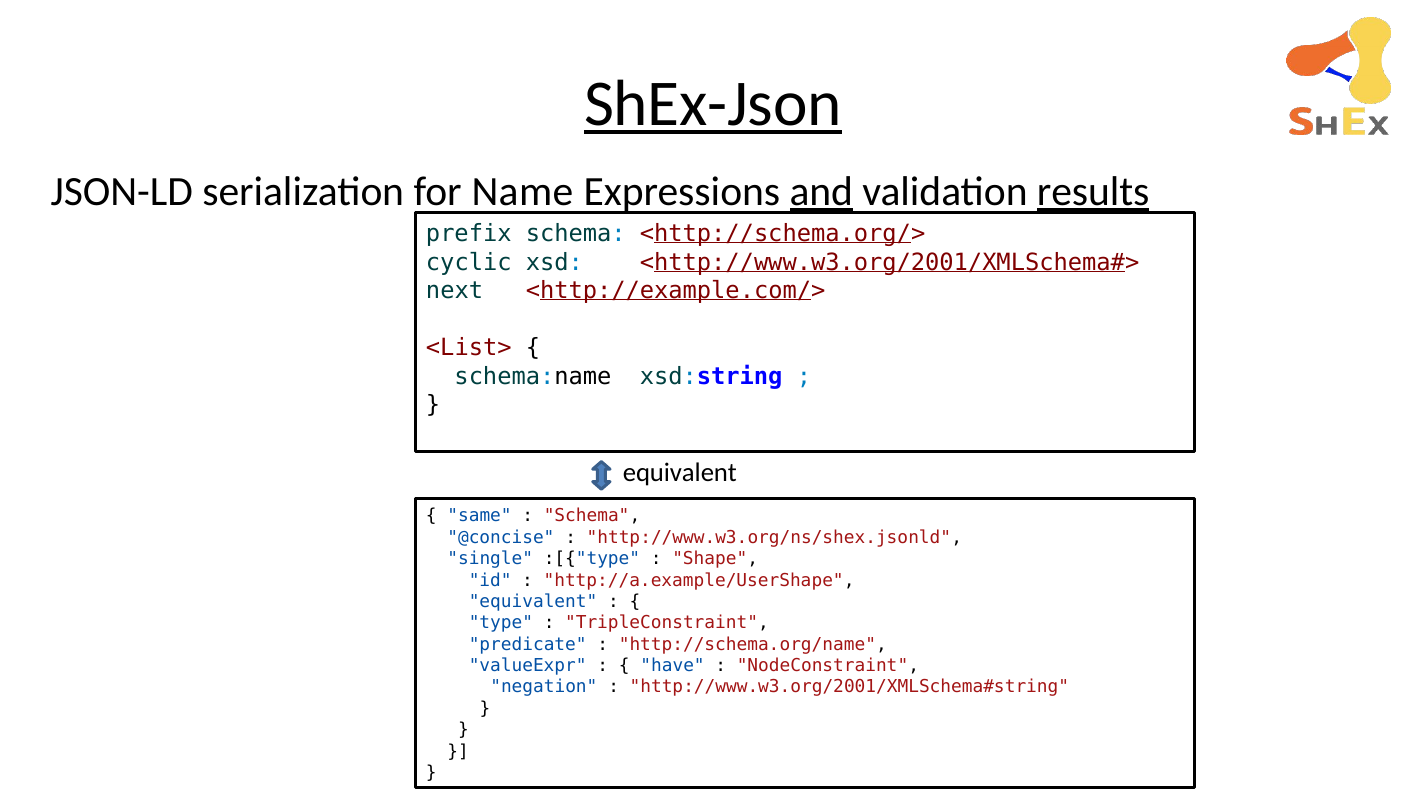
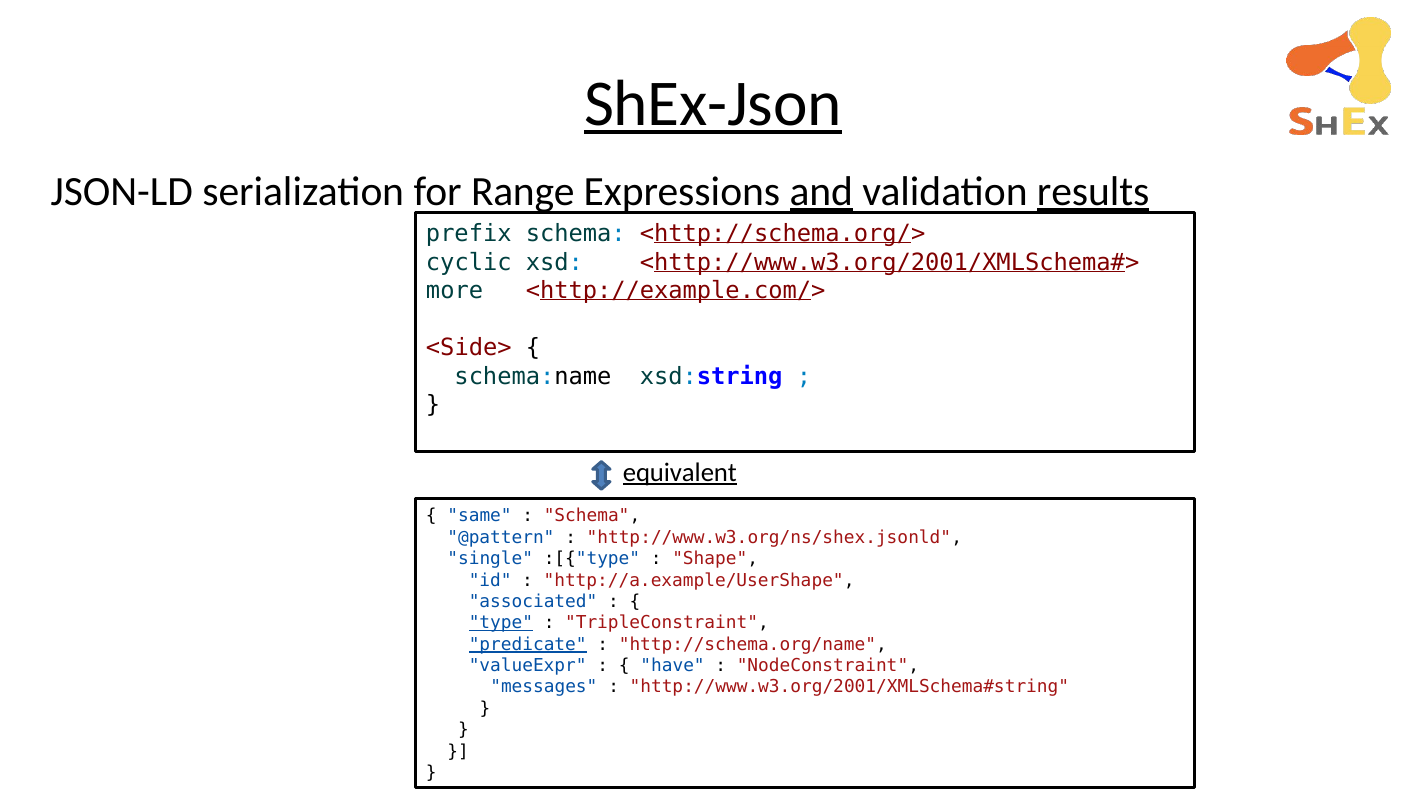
Name: Name -> Range
next: next -> more
<List>: <List> -> <Side>
equivalent at (680, 473) underline: none -> present
@concise: @concise -> @pattern
equivalent at (533, 602): equivalent -> associated
type underline: none -> present
predicate underline: none -> present
negation: negation -> messages
